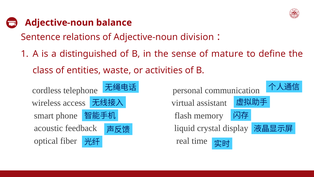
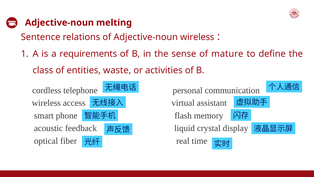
balance: balance -> melting
Adjective-noun division: division -> wireless
distinguished: distinguished -> requirements
